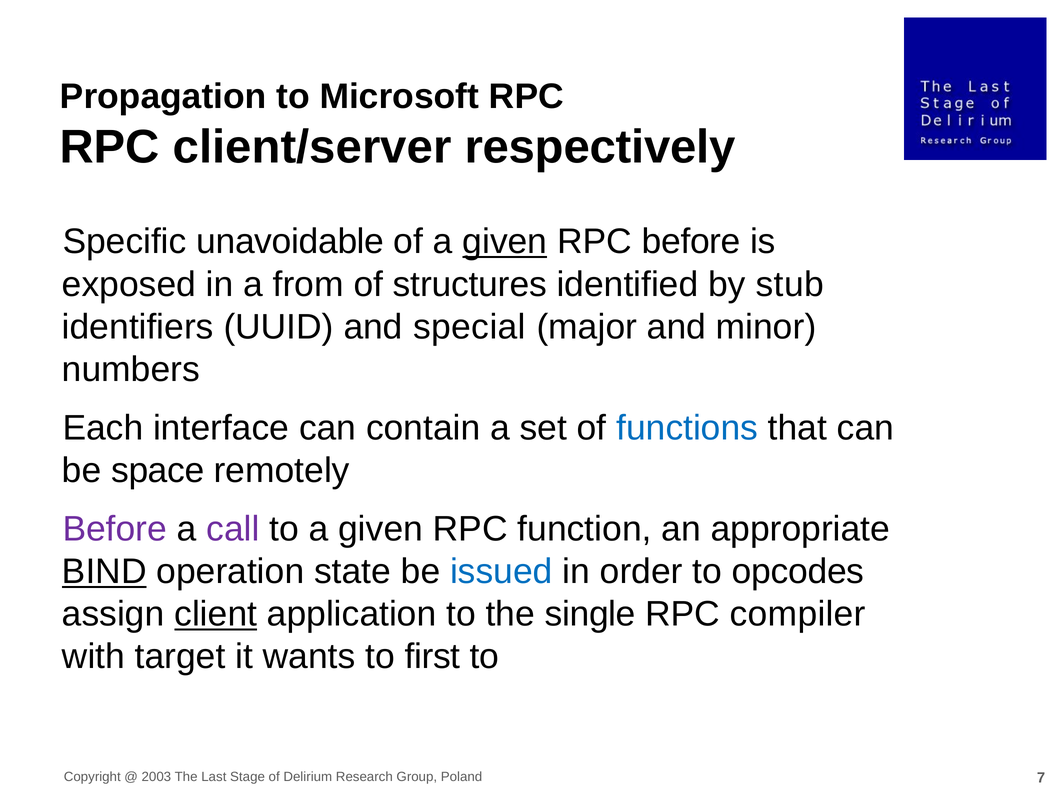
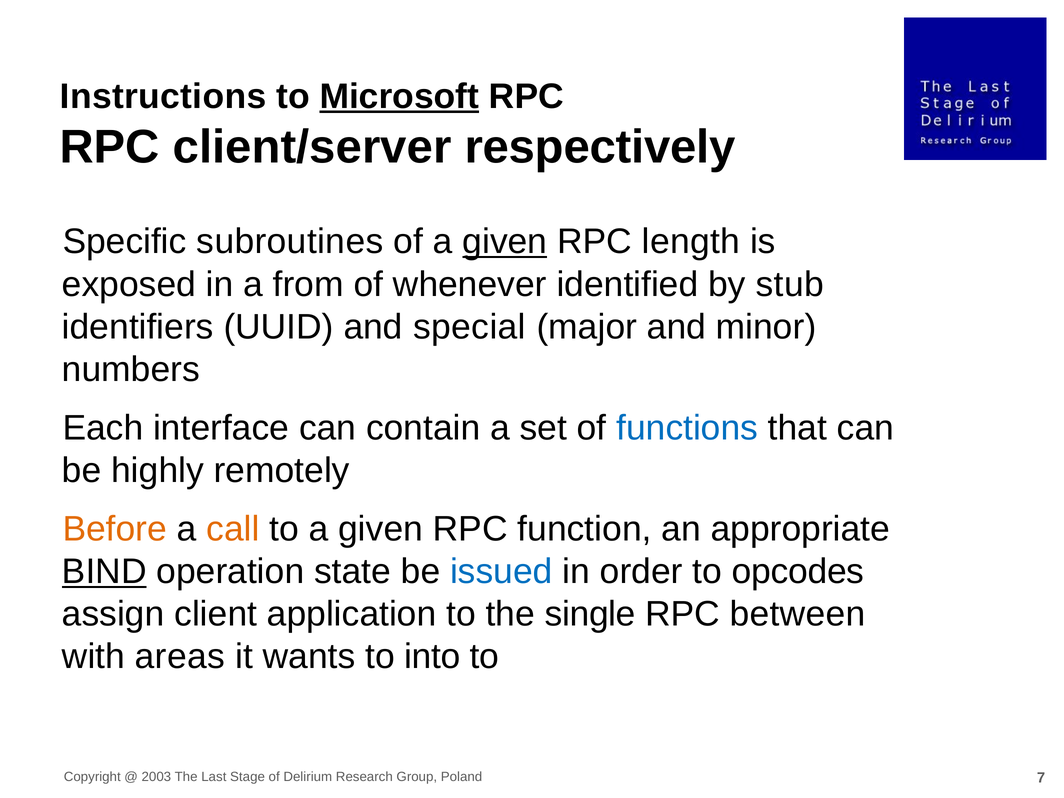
Propagation: Propagation -> Instructions
Microsoft underline: none -> present
unavoidable: unavoidable -> subroutines
RPC before: before -> length
structures: structures -> whenever
space: space -> highly
Before at (115, 529) colour: purple -> orange
call colour: purple -> orange
client underline: present -> none
compiler: compiler -> between
target: target -> areas
first: first -> into
